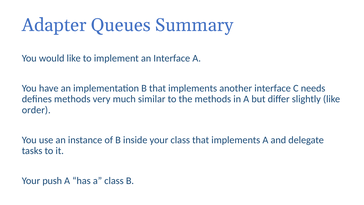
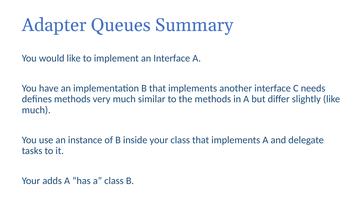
order at (36, 110): order -> much
push: push -> adds
